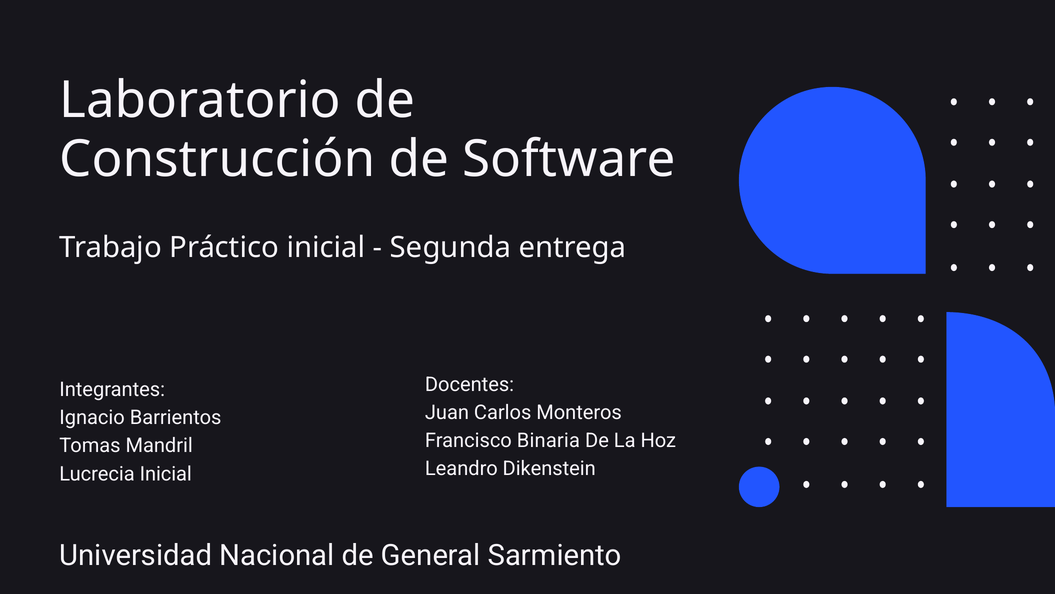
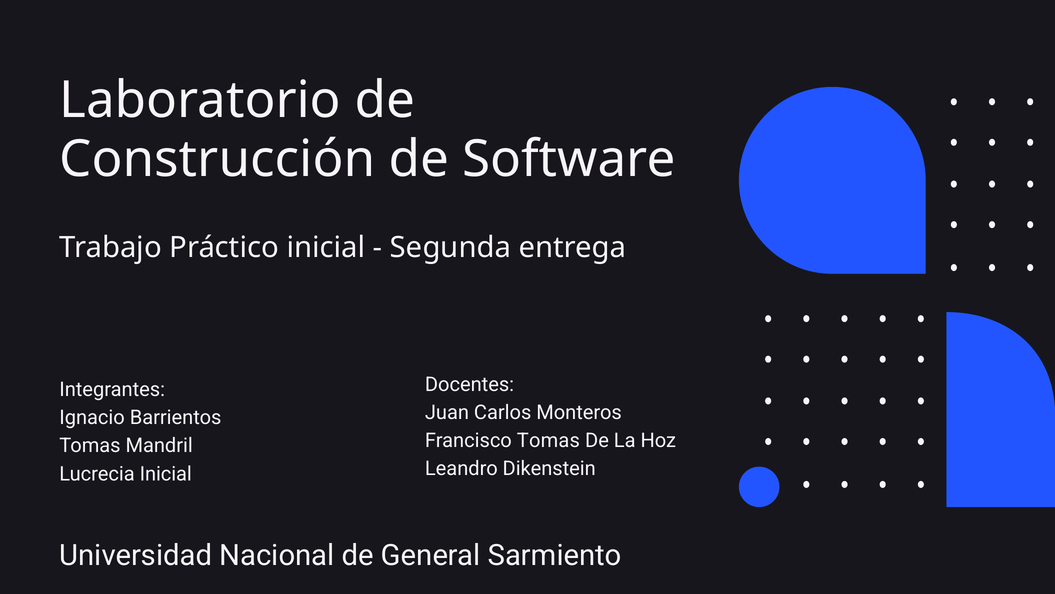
Francisco Binaria: Binaria -> Tomas
